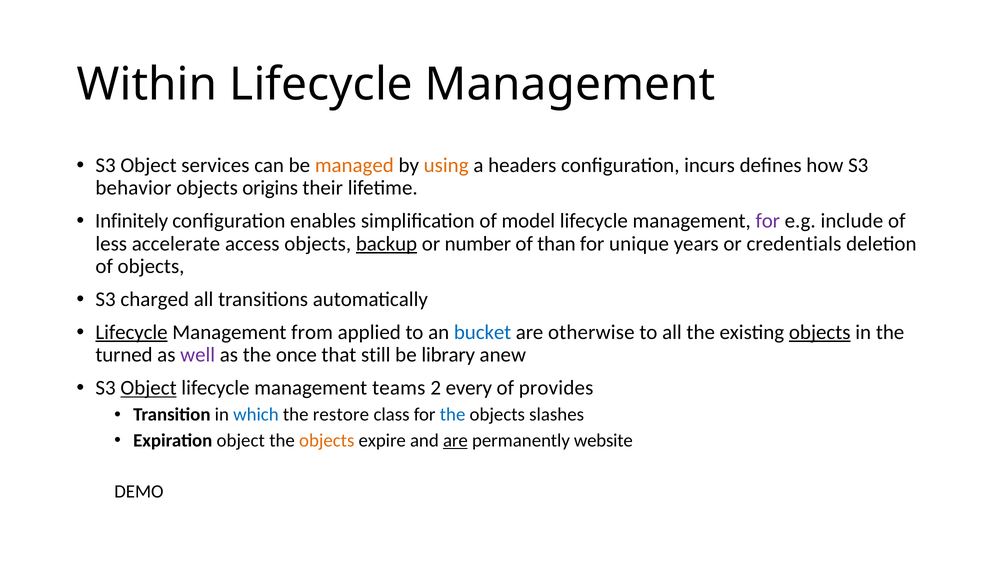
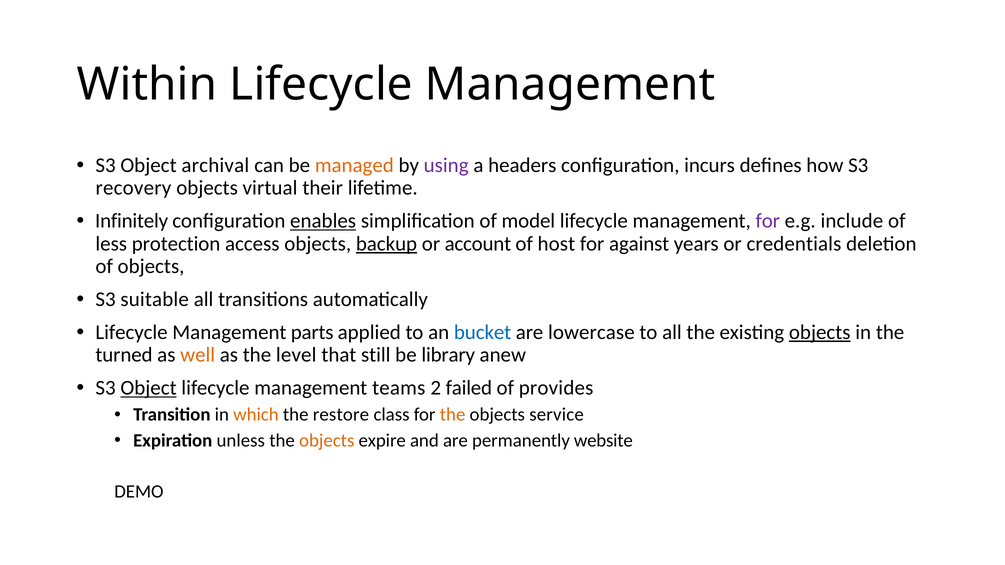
services: services -> archival
using colour: orange -> purple
behavior: behavior -> recovery
origins: origins -> virtual
enables underline: none -> present
accelerate: accelerate -> protection
number: number -> account
than: than -> host
unique: unique -> against
charged: charged -> suitable
Lifecycle at (132, 333) underline: present -> none
from: from -> parts
otherwise: otherwise -> lowercase
well colour: purple -> orange
once: once -> level
every: every -> failed
which colour: blue -> orange
the at (453, 415) colour: blue -> orange
slashes: slashes -> service
Expiration object: object -> unless
are at (455, 441) underline: present -> none
